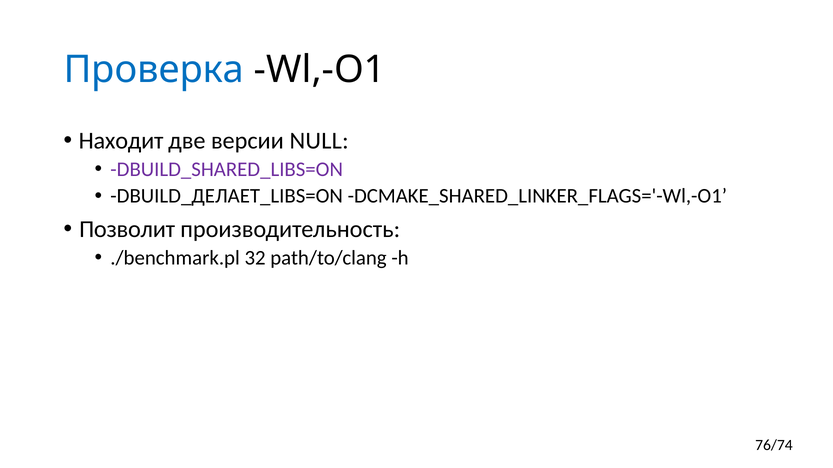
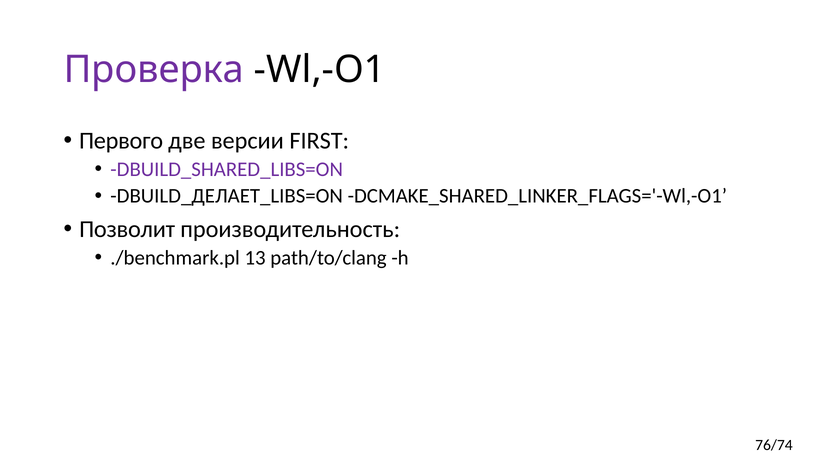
Проверка colour: blue -> purple
Находит: Находит -> Первого
NULL: NULL -> FIRST
32: 32 -> 13
